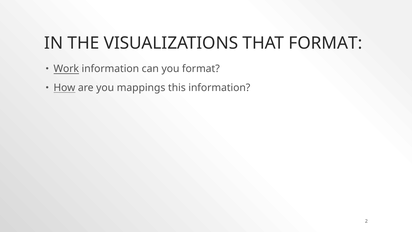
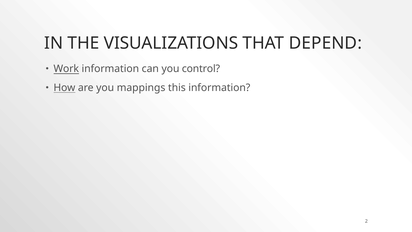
THAT FORMAT: FORMAT -> DEPEND
you format: format -> control
